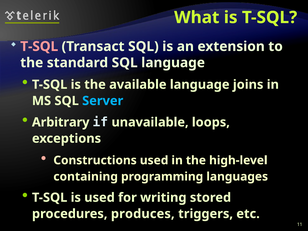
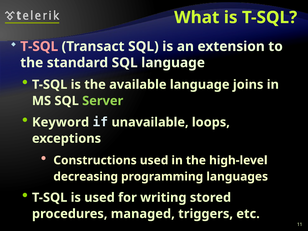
Server colour: light blue -> light green
Arbitrary: Arbitrary -> Keyword
containing: containing -> decreasing
produces: produces -> managed
